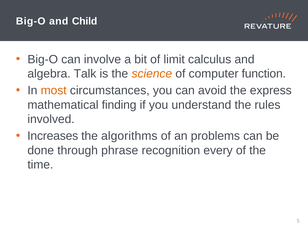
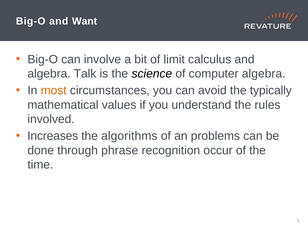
Child: Child -> Want
science colour: orange -> black
computer function: function -> algebra
express: express -> typically
finding: finding -> values
every: every -> occur
